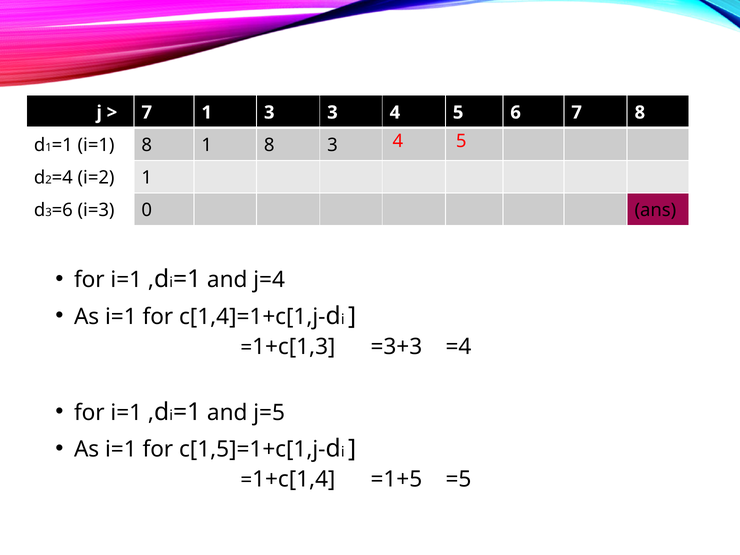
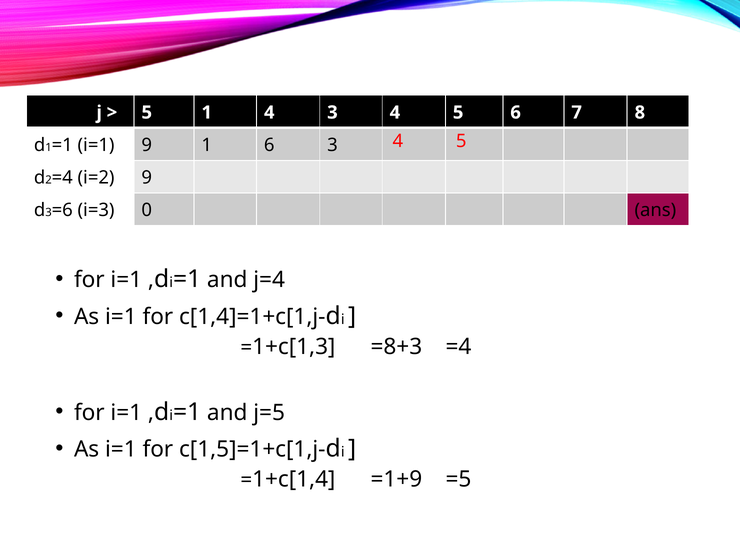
7 at (147, 112): 7 -> 5
1 3: 3 -> 4
i=1 8: 8 -> 9
1 8: 8 -> 6
i=2 1: 1 -> 9
=3+3: =3+3 -> =8+3
=1+5: =1+5 -> =1+9
